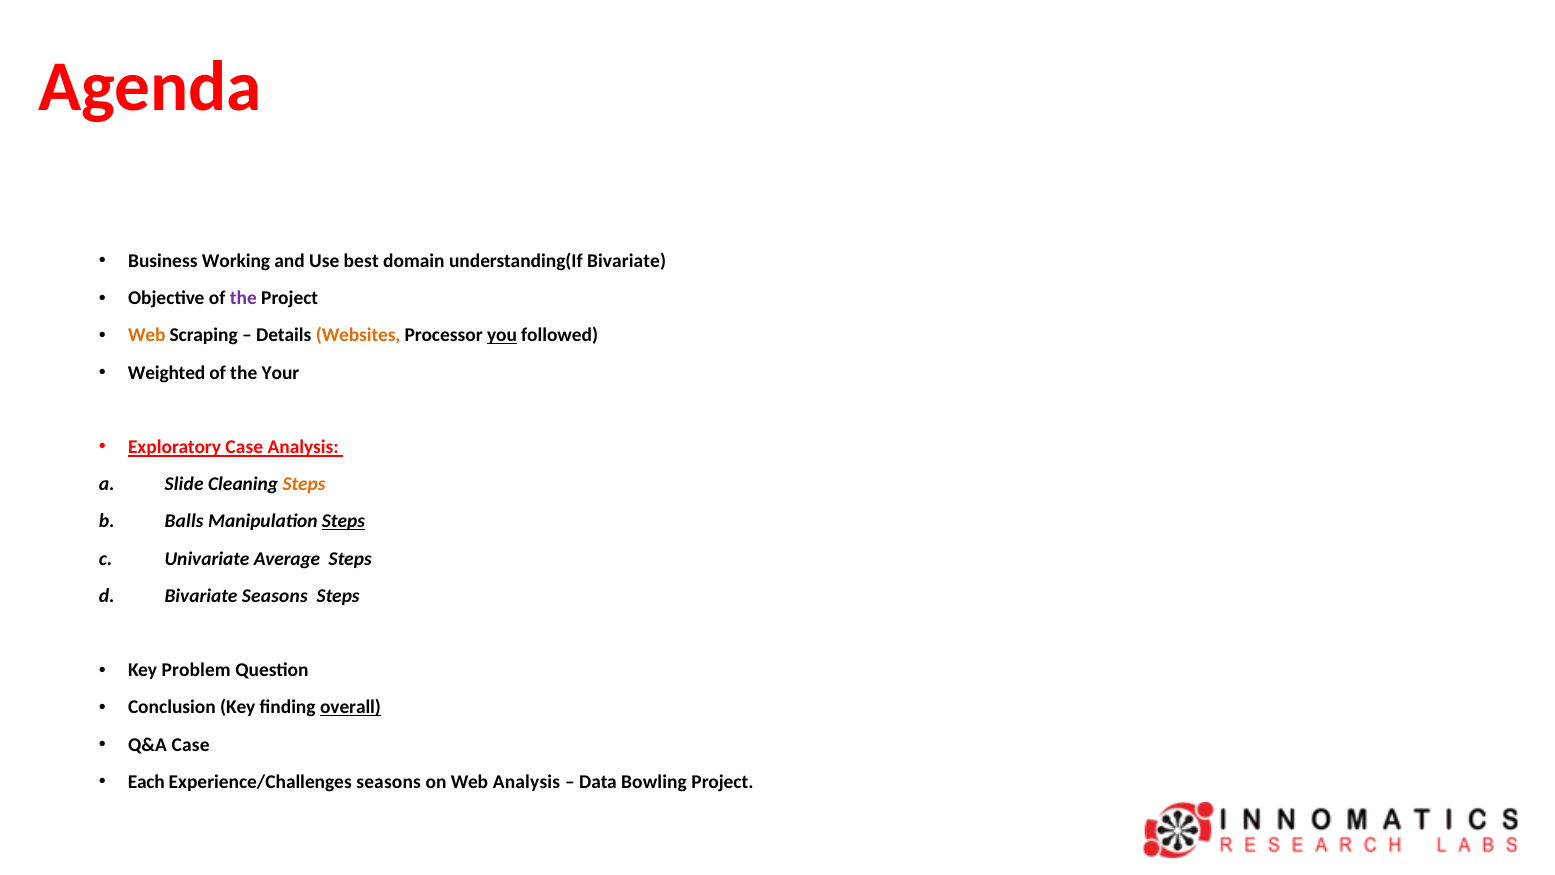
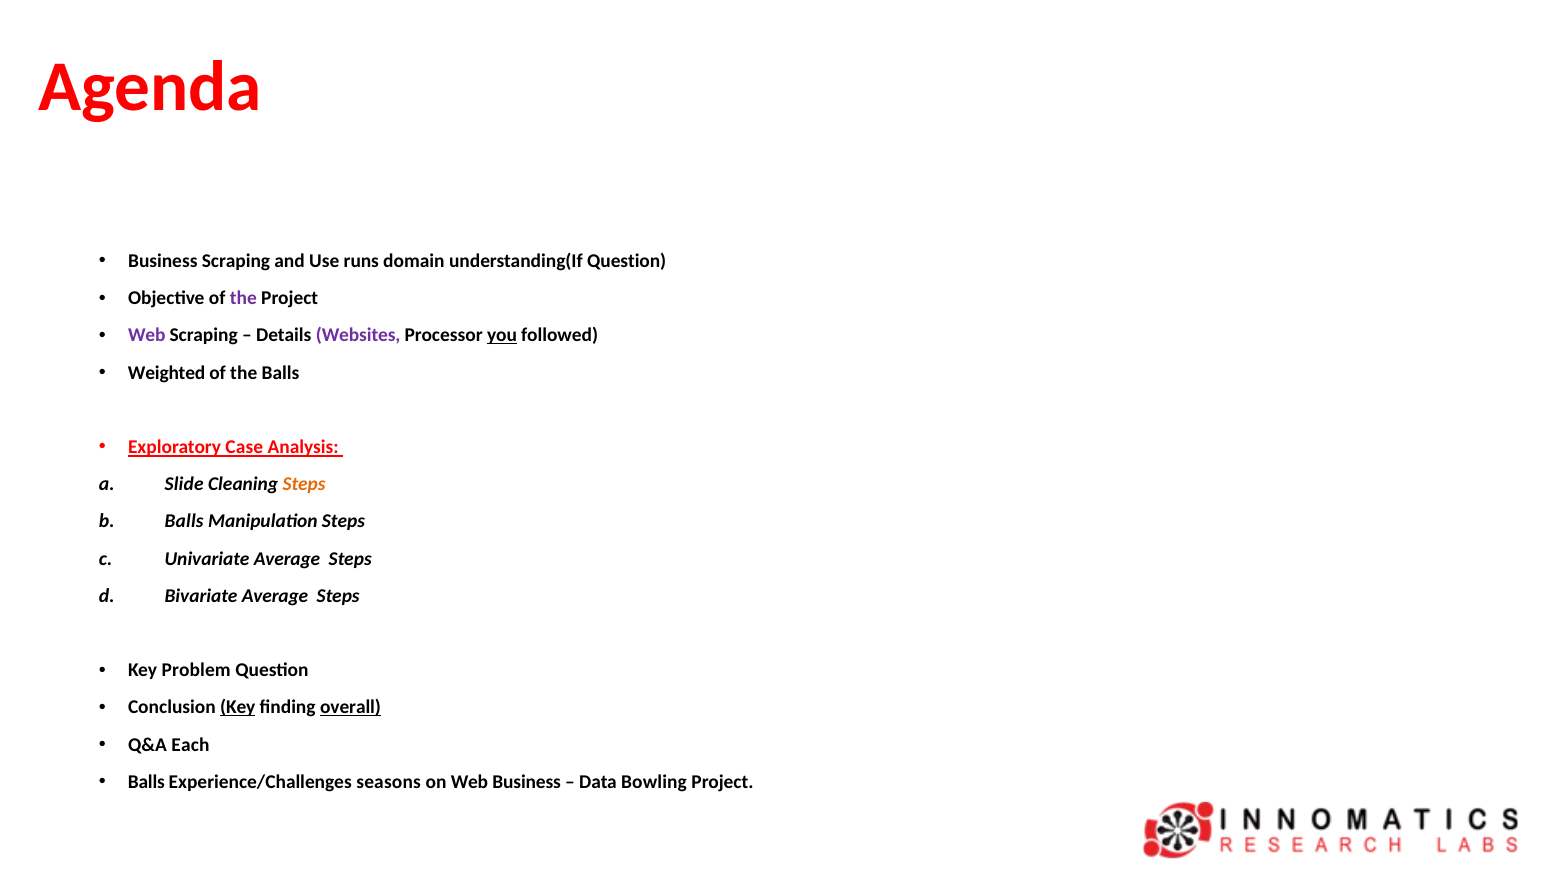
Business Working: Working -> Scraping
best: best -> runs
understanding(If Bivariate: Bivariate -> Question
Web at (147, 335) colour: orange -> purple
Websites colour: orange -> purple
the Your: Your -> Balls
Steps at (343, 521) underline: present -> none
Bivariate Seasons: Seasons -> Average
Key at (238, 707) underline: none -> present
Q&A Case: Case -> Each
Each at (146, 782): Each -> Balls
Web Analysis: Analysis -> Business
